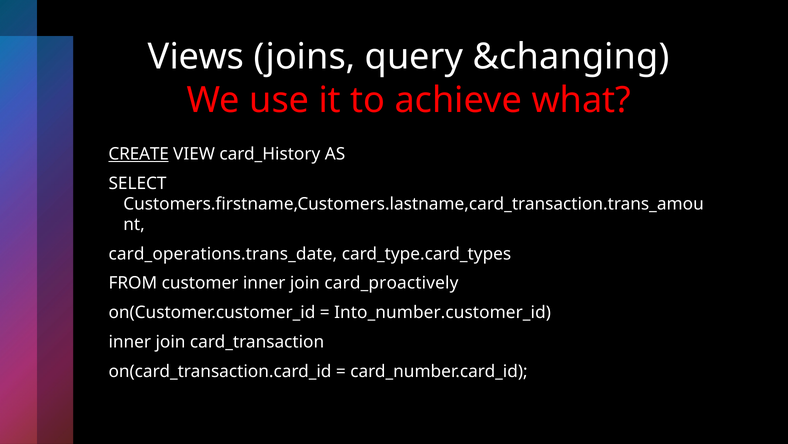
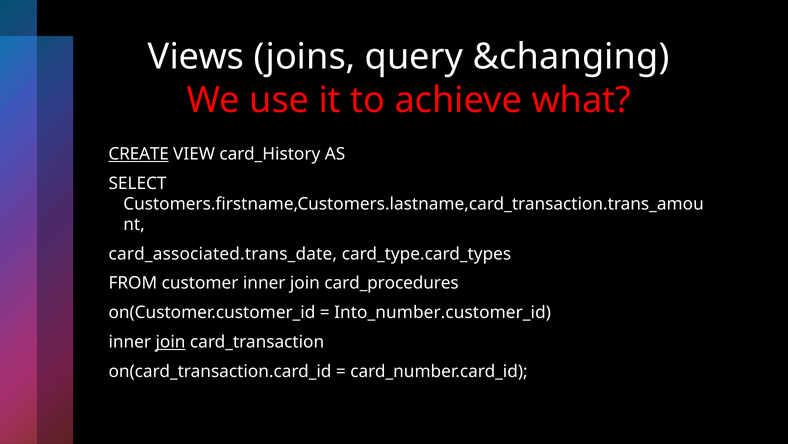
card_operations.trans_date: card_operations.trans_date -> card_associated.trans_date
card_proactively: card_proactively -> card_procedures
join at (171, 341) underline: none -> present
